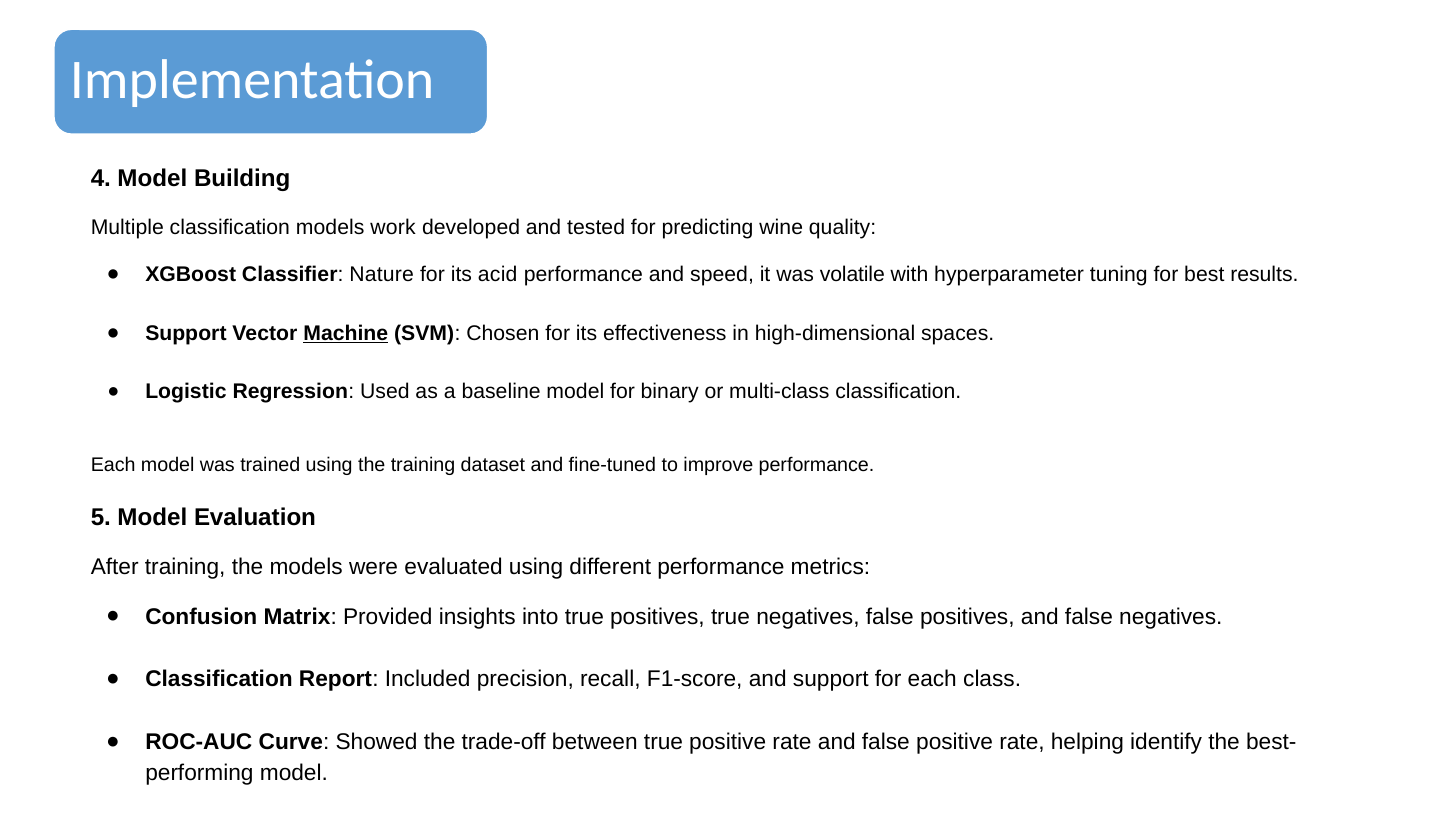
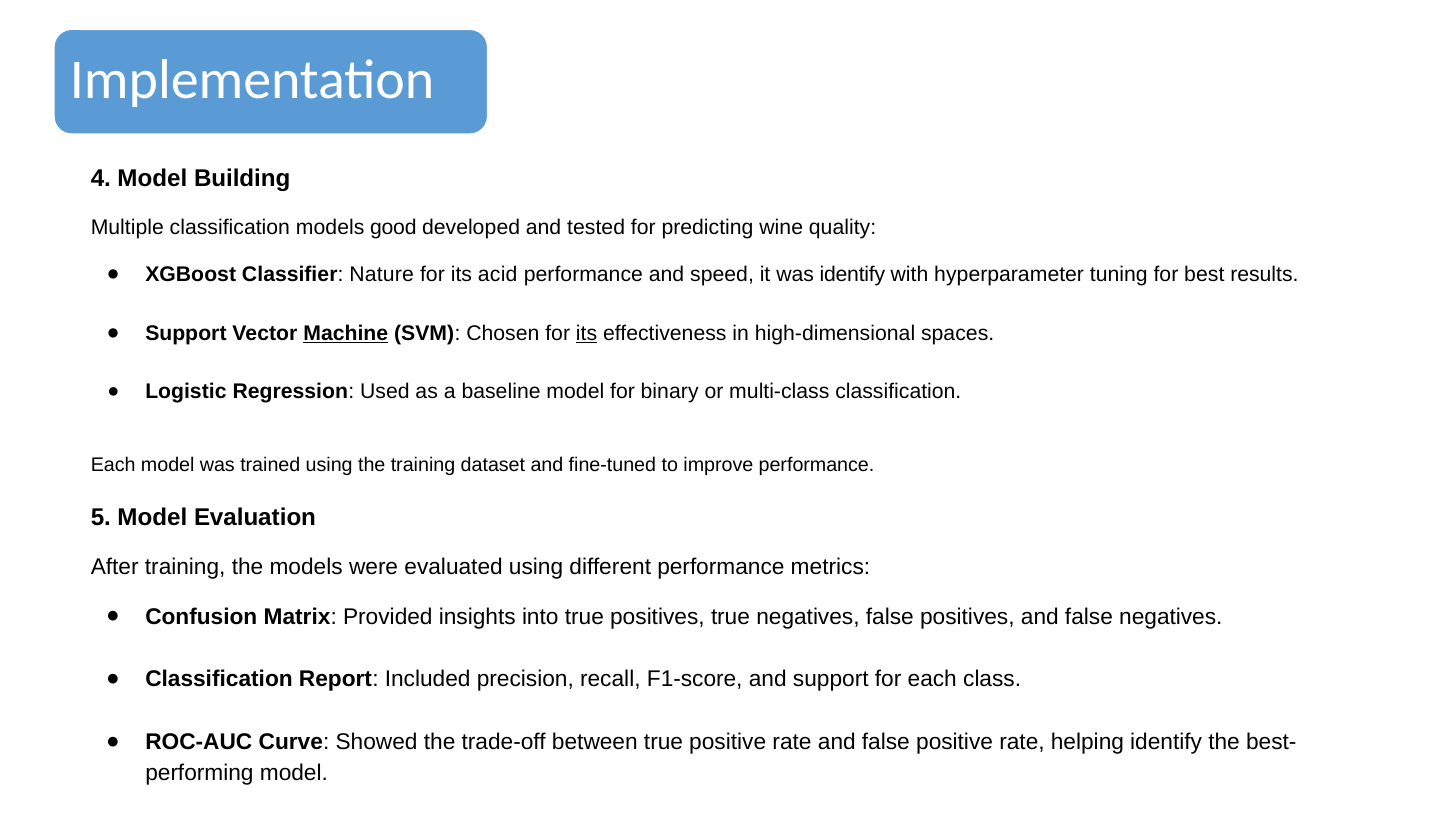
work: work -> good
was volatile: volatile -> identify
its at (587, 333) underline: none -> present
